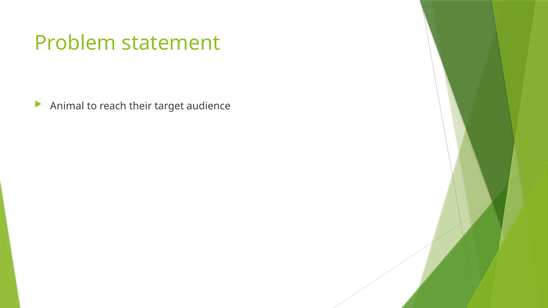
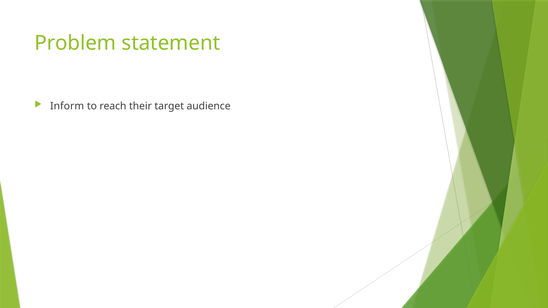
Animal: Animal -> Inform
